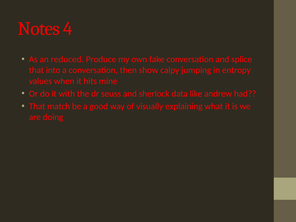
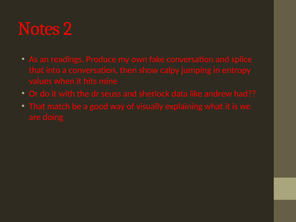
4: 4 -> 2
reduced: reduced -> readings
